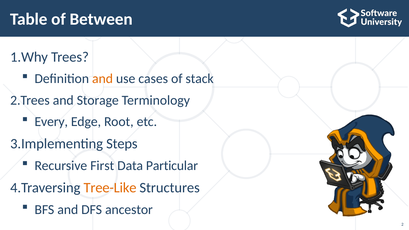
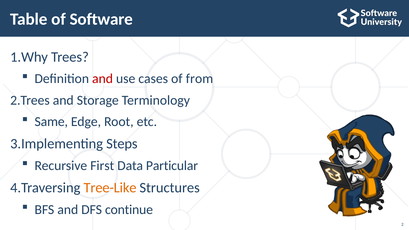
Between: Between -> Software
and at (103, 79) colour: orange -> red
stack: stack -> from
Every: Every -> Same
ancestor: ancestor -> continue
